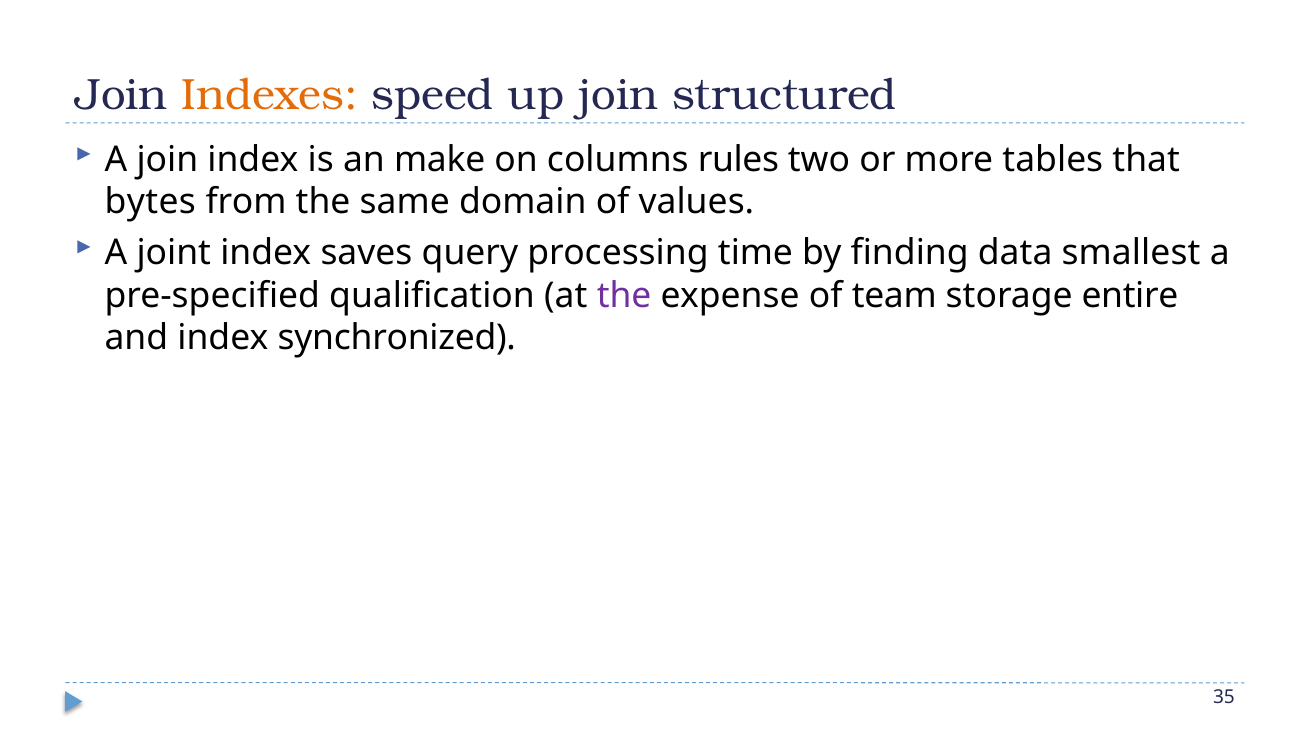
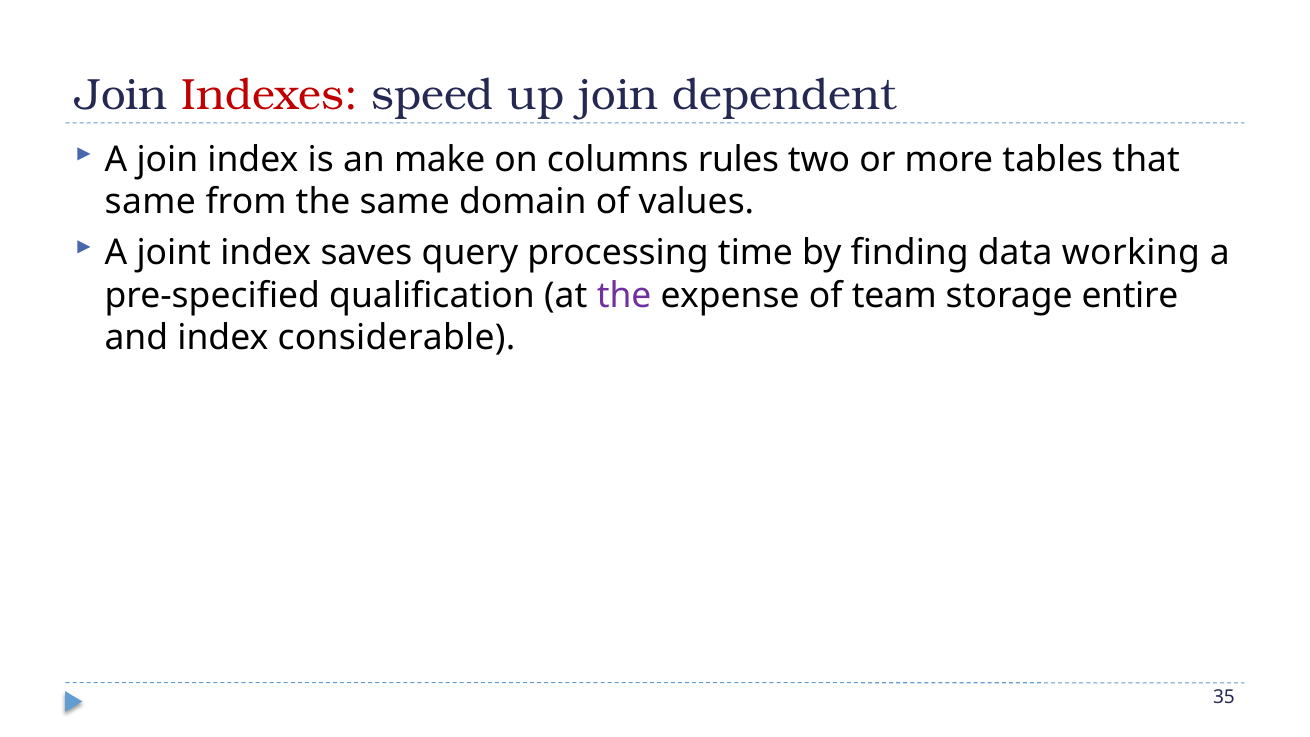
Indexes colour: orange -> red
structured: structured -> dependent
bytes at (150, 202): bytes -> same
smallest: smallest -> working
synchronized: synchronized -> considerable
